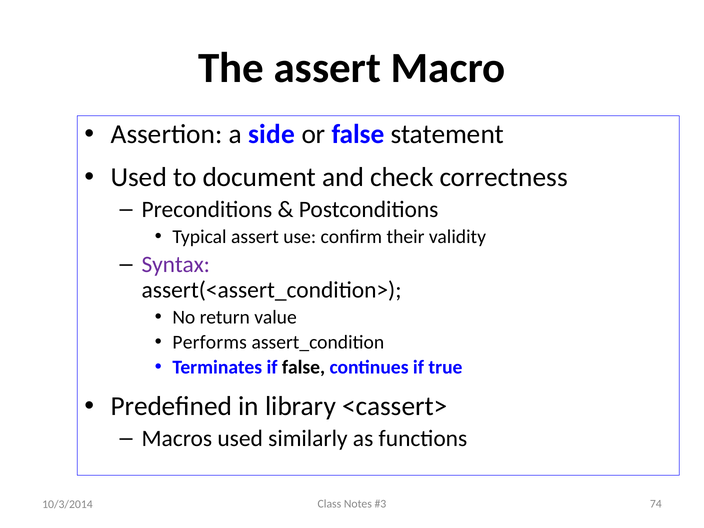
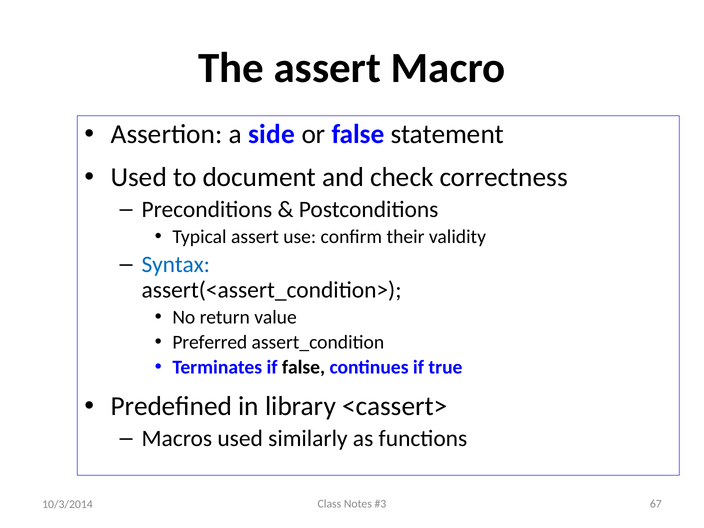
Syntax colour: purple -> blue
Performs: Performs -> Preferred
74: 74 -> 67
